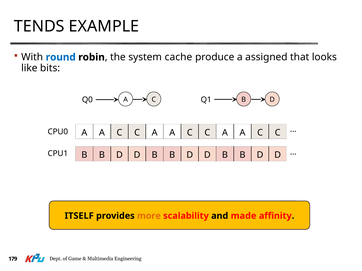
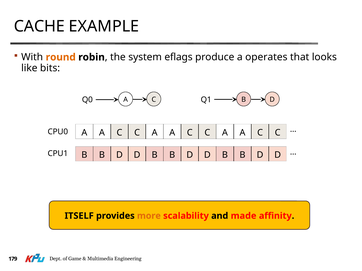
TENDS: TENDS -> CACHE
round colour: blue -> orange
cache: cache -> eflags
assigned: assigned -> operates
